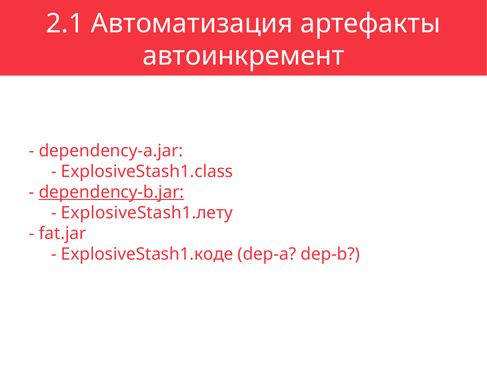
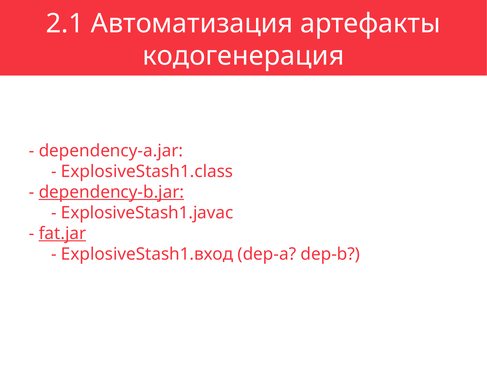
автоинкремент: автоинкремент -> кодогенерация
ExplosiveStash1.лету: ExplosiveStash1.лету -> ExplosiveStash1.javac
fat.jar underline: none -> present
ExplosiveStash1.коде: ExplosiveStash1.коде -> ExplosiveStash1.вход
